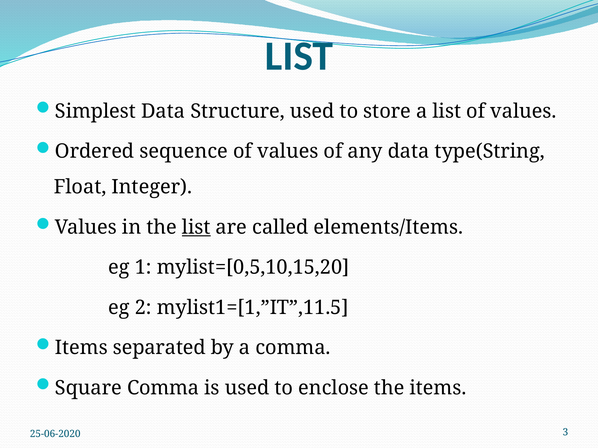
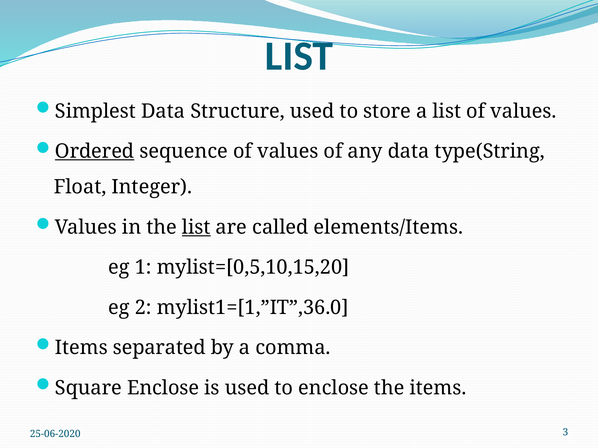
Ordered underline: none -> present
mylist1=[1,”IT”,11.5: mylist1=[1,”IT”,11.5 -> mylist1=[1,”IT”,36.0
Square Comma: Comma -> Enclose
